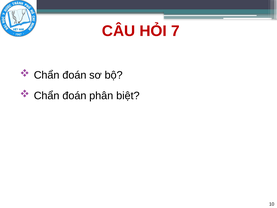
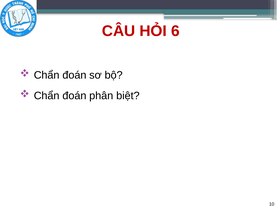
7: 7 -> 6
